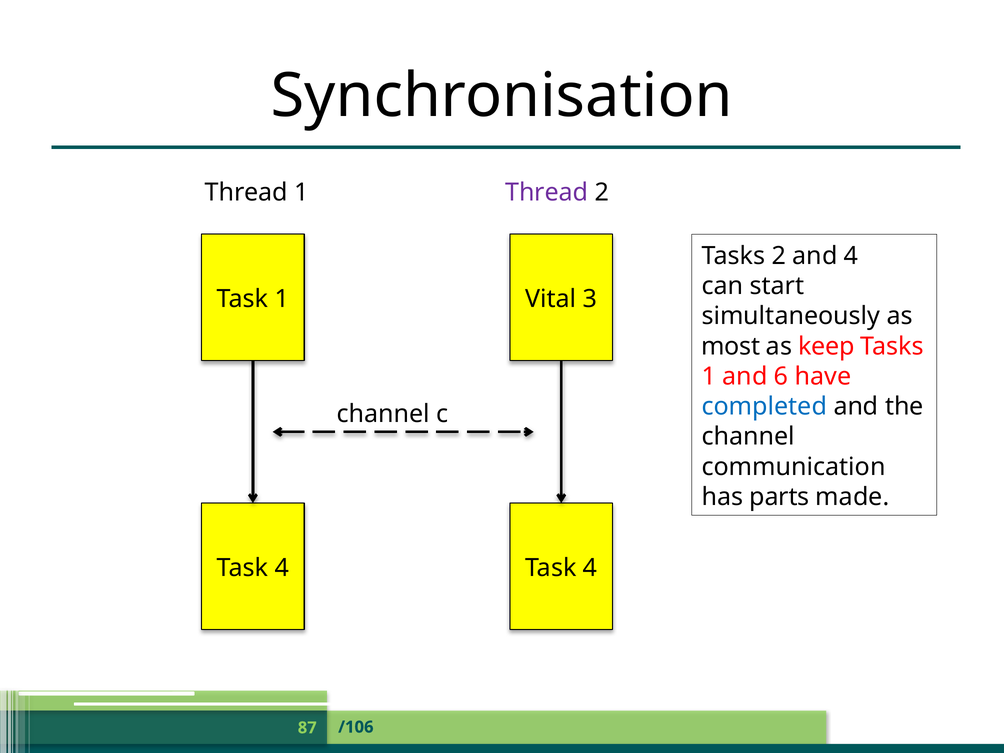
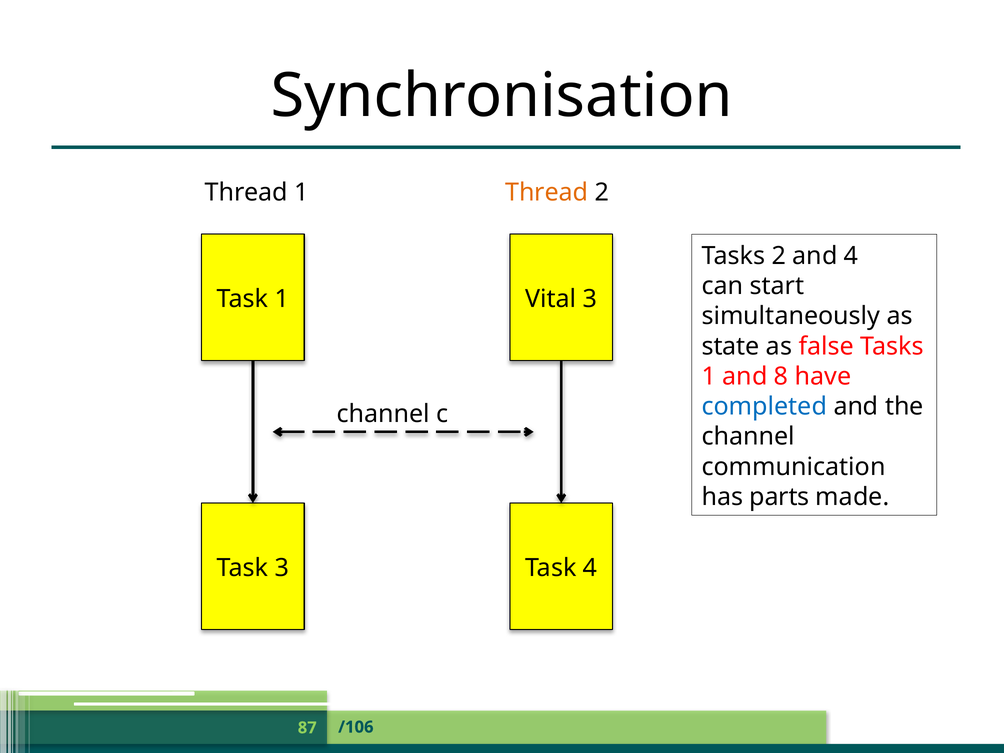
Thread at (547, 193) colour: purple -> orange
most: most -> state
keep: keep -> false
6: 6 -> 8
4 at (282, 568): 4 -> 3
